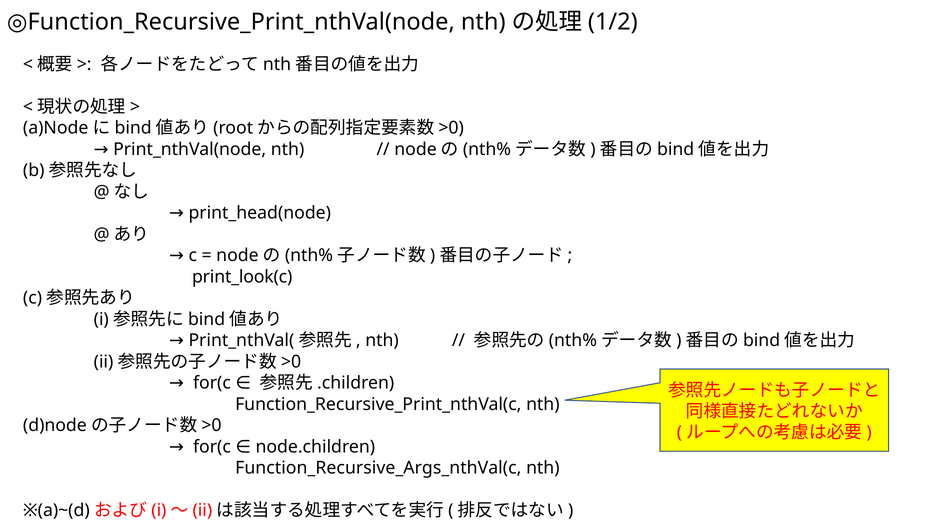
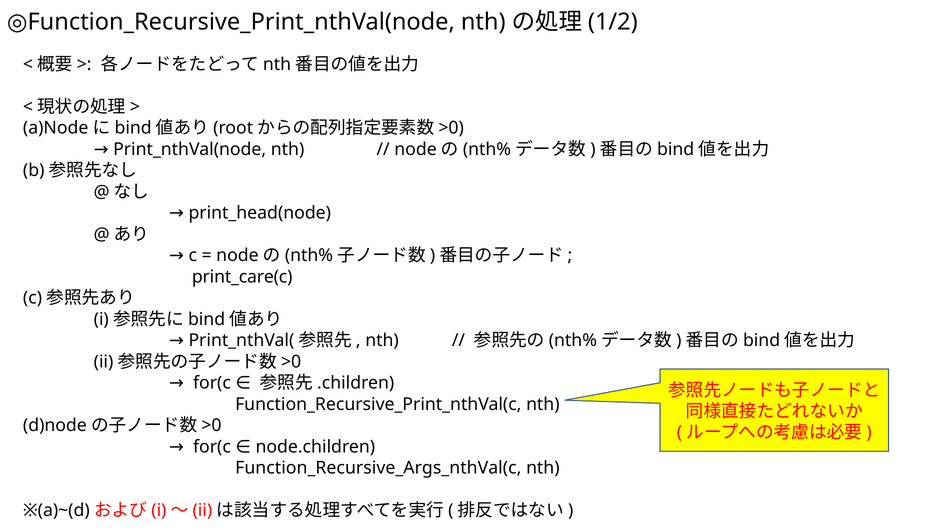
print_look(c: print_look(c -> print_care(c
